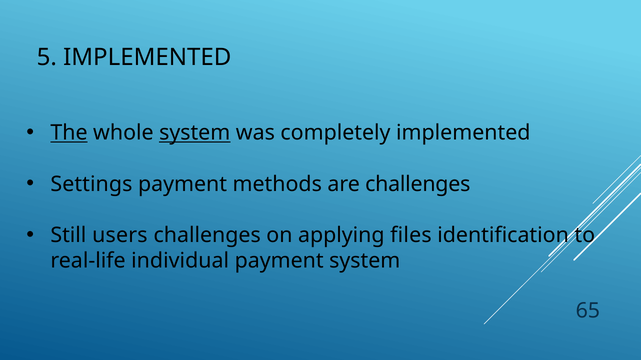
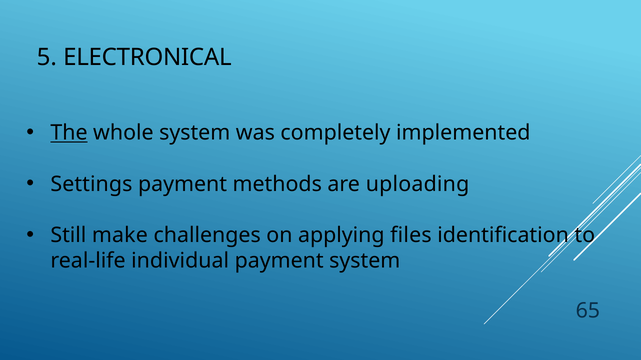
5 IMPLEMENTED: IMPLEMENTED -> ELECTRONICAL
system at (195, 133) underline: present -> none
are challenges: challenges -> uploading
users: users -> make
